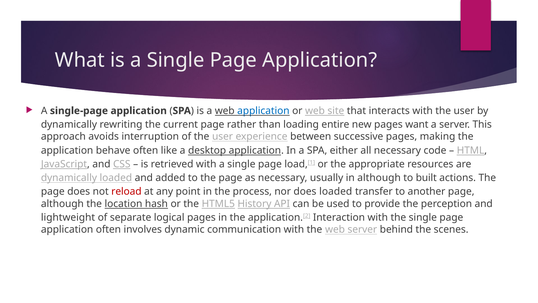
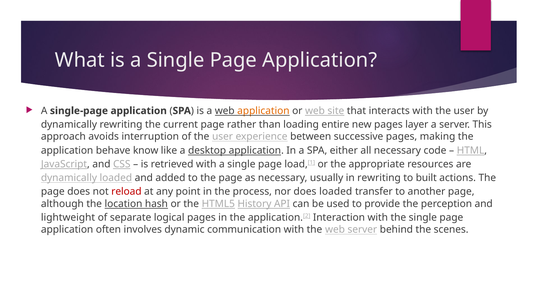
application at (263, 111) colour: blue -> orange
want: want -> layer
behave often: often -> know
in although: although -> rewriting
